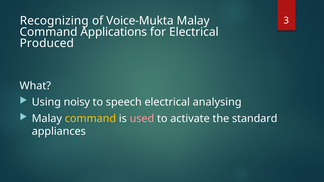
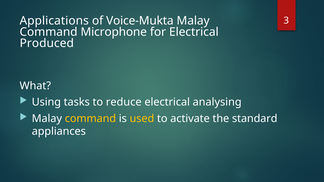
Recognizing: Recognizing -> Applications
Applications: Applications -> Microphone
noisy: noisy -> tasks
speech: speech -> reduce
used colour: pink -> yellow
